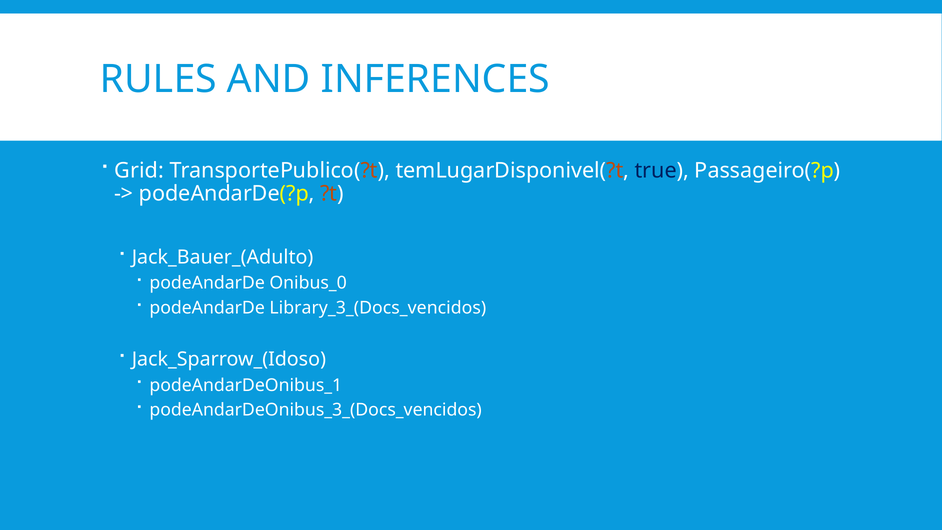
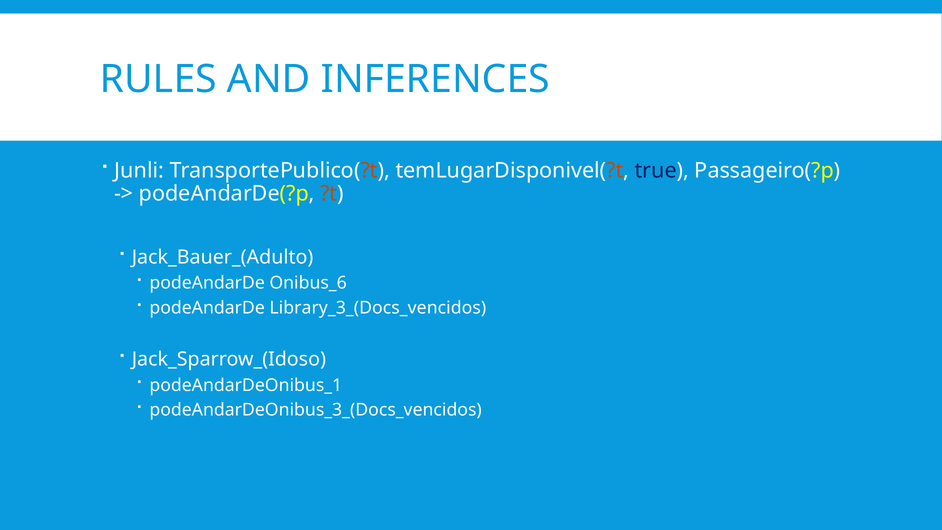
Grid: Grid -> Junli
Onibus_0: Onibus_0 -> Onibus_6
